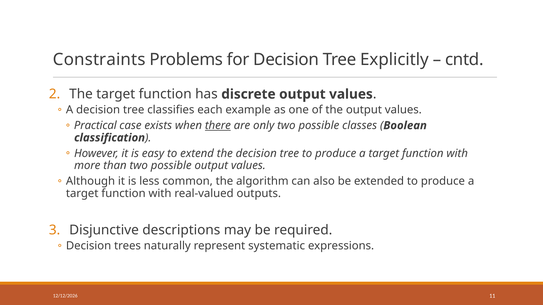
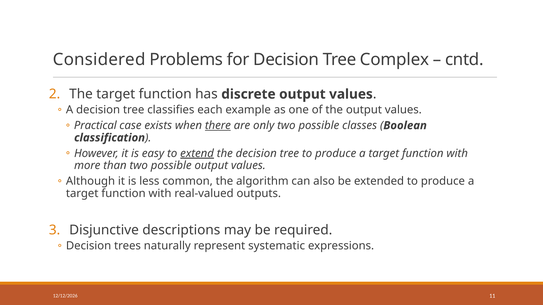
Constraints: Constraints -> Considered
Explicitly: Explicitly -> Complex
extend underline: none -> present
